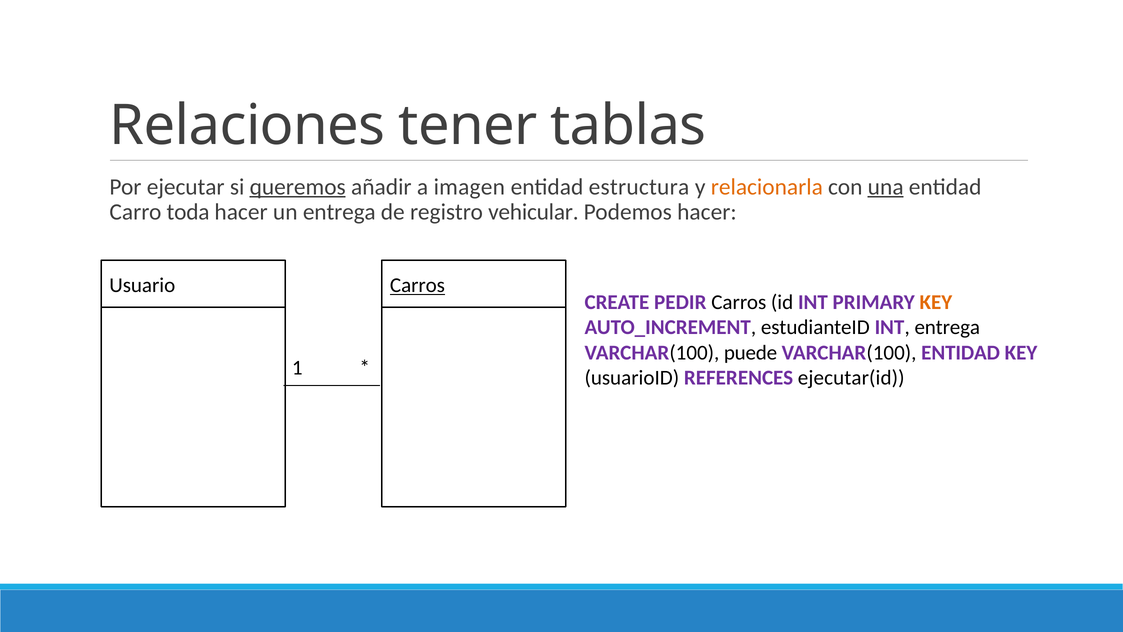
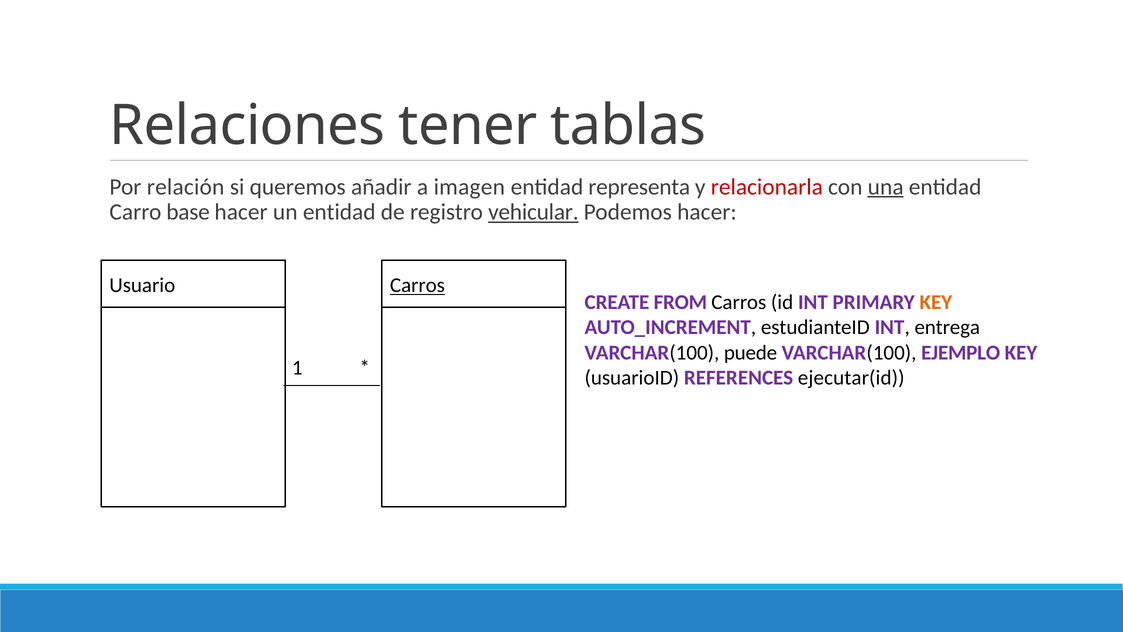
ejecutar: ejecutar -> relación
queremos underline: present -> none
estructura: estructura -> representa
relacionarla colour: orange -> red
toda: toda -> base
un entrega: entrega -> entidad
vehicular underline: none -> present
PEDIR: PEDIR -> FROM
VARCHAR(100 ENTIDAD: ENTIDAD -> EJEMPLO
